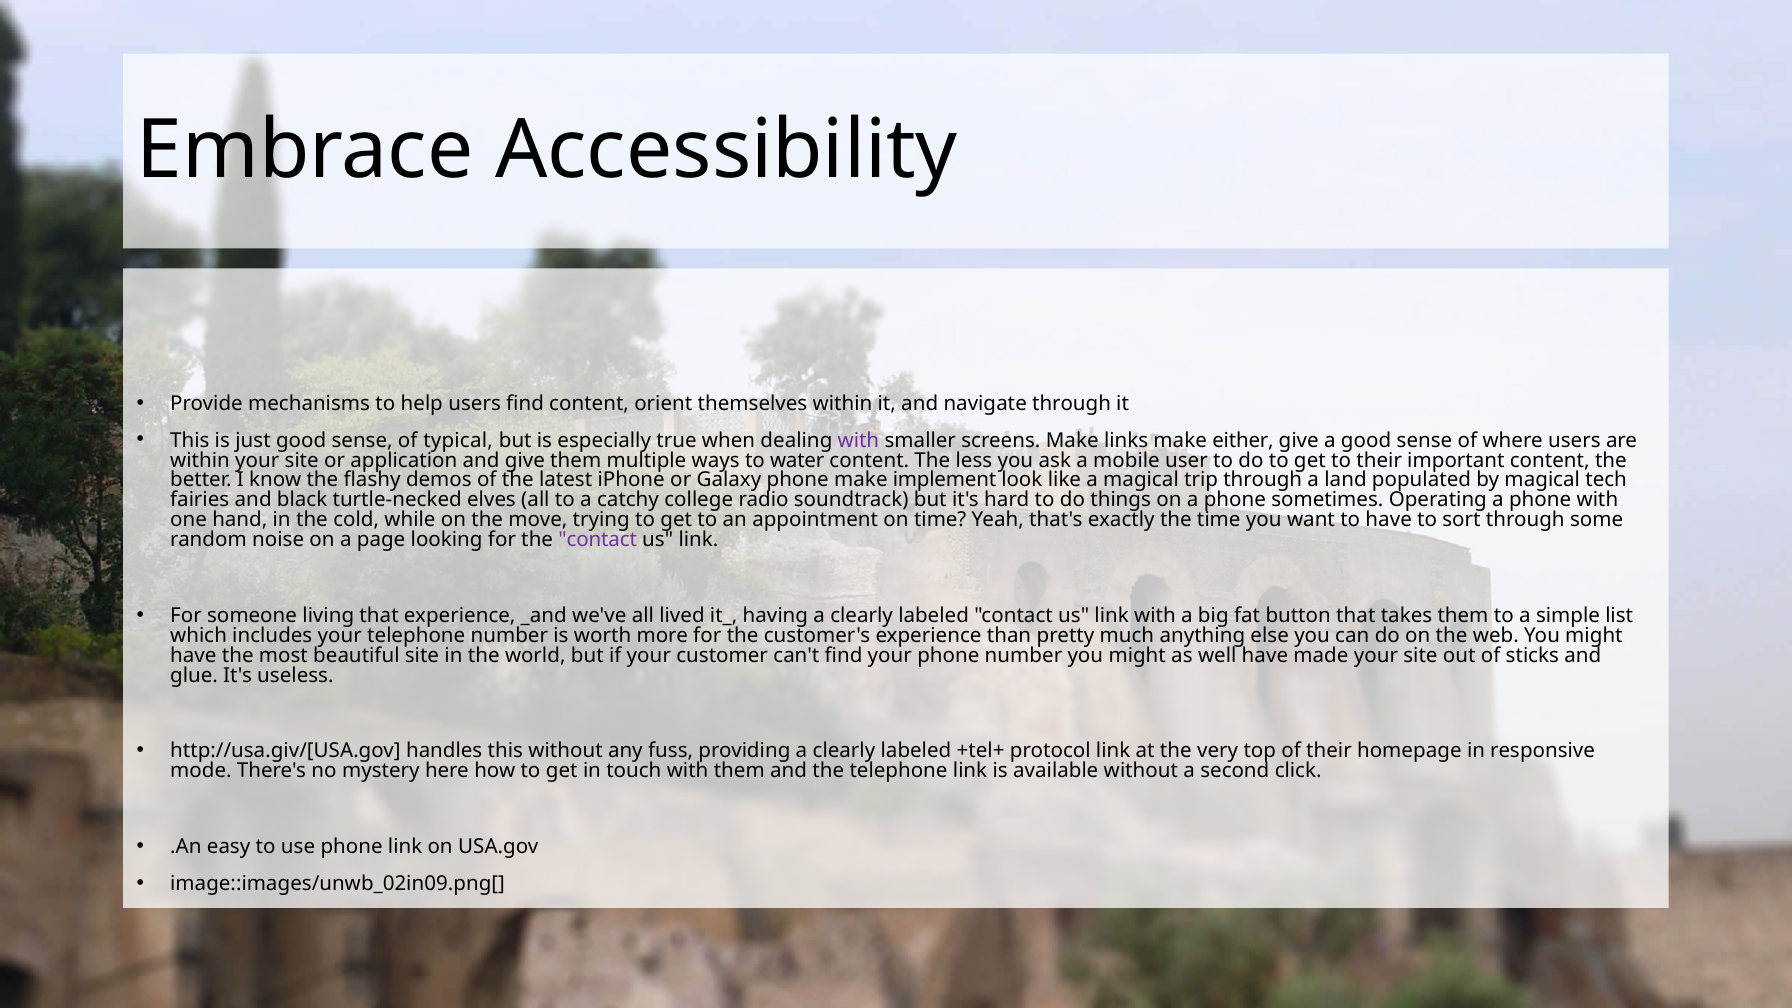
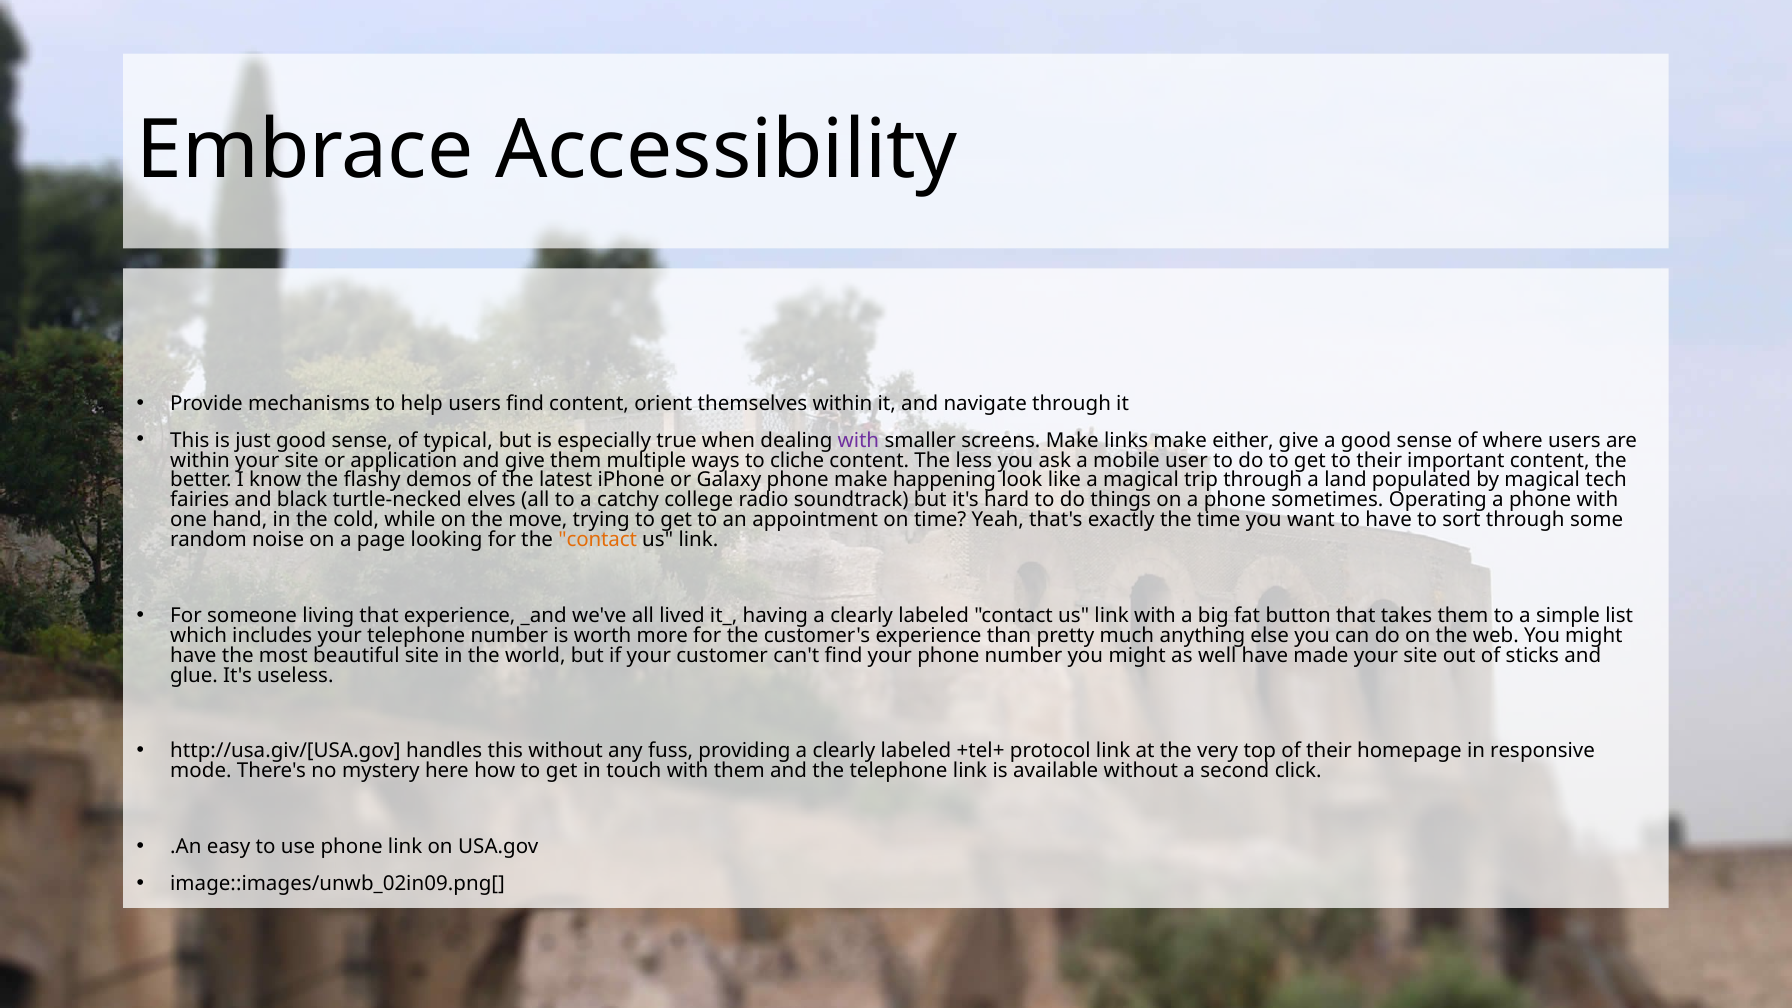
water: water -> cliche
implement: implement -> happening
contact at (598, 540) colour: purple -> orange
